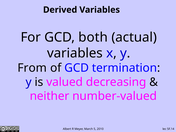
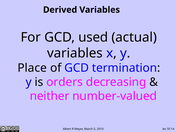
both: both -> used
From: From -> Place
valued: valued -> orders
